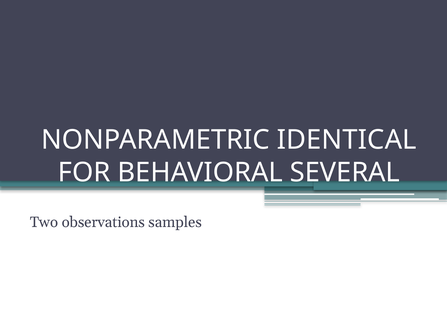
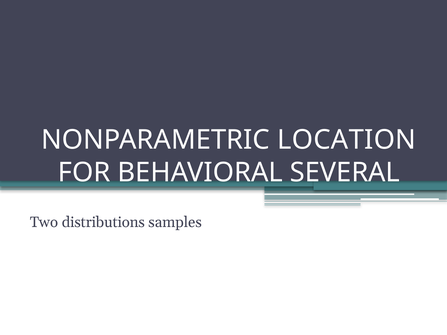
IDENTICAL: IDENTICAL -> LOCATION
observations: observations -> distributions
